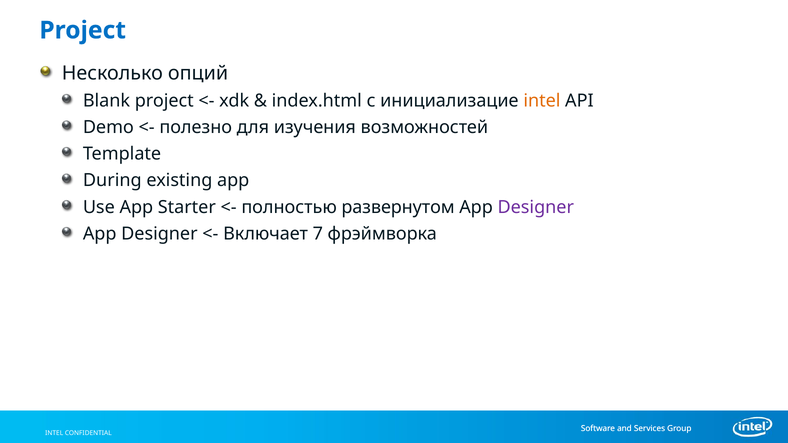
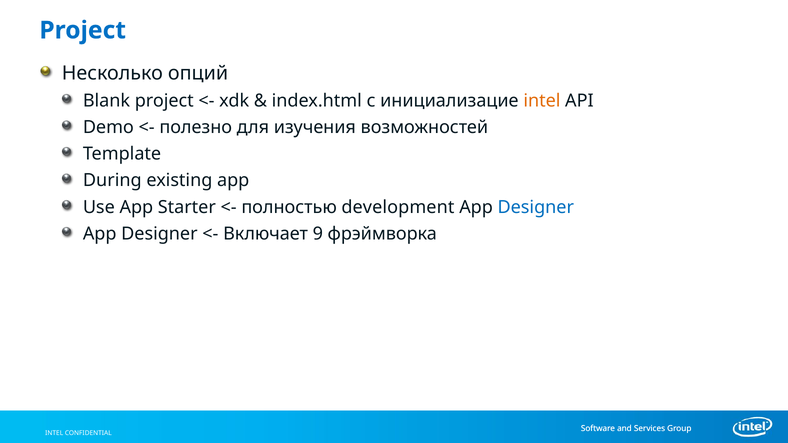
развернутом: развернутом -> development
Designer at (536, 207) colour: purple -> blue
7: 7 -> 9
